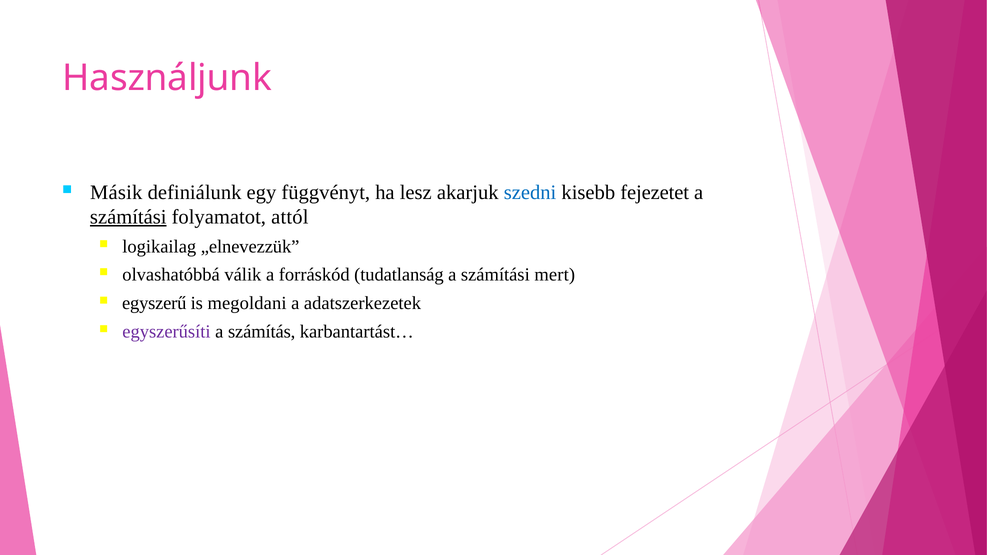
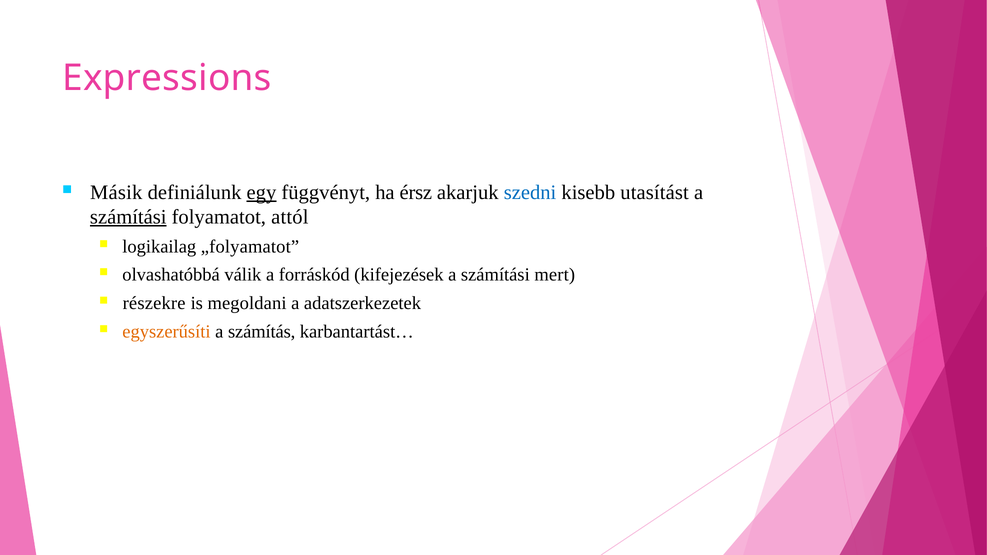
Használjunk: Használjunk -> Expressions
egy underline: none -> present
lesz: lesz -> érsz
fejezetet: fejezetet -> utasítást
„elnevezzük: „elnevezzük -> „folyamatot
tudatlanság: tudatlanság -> kifejezések
egyszerű: egyszerű -> részekre
egyszerűsíti colour: purple -> orange
